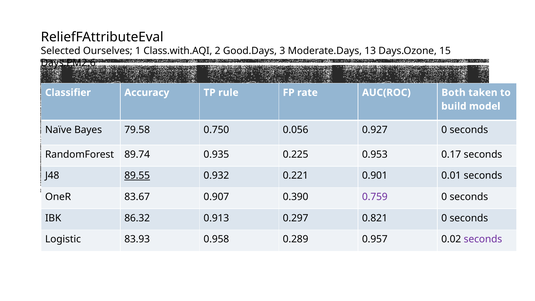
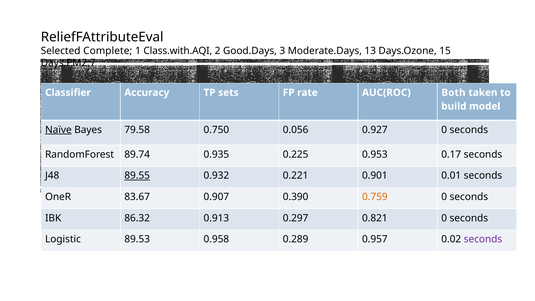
Ourselves: Ourselves -> Complete
Days.PM2.6: Days.PM2.6 -> Days.PM2.7
rule: rule -> sets
Naïve underline: none -> present
0.759 colour: purple -> orange
83.93: 83.93 -> 89.53
